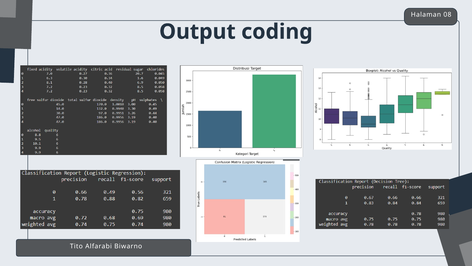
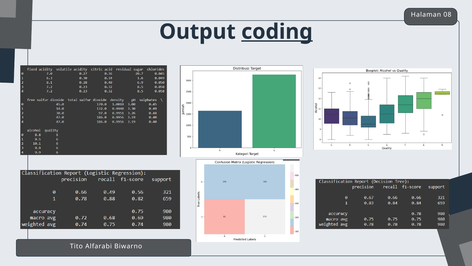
coding underline: none -> present
